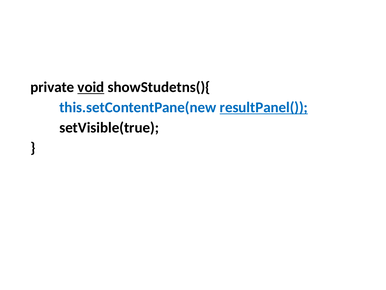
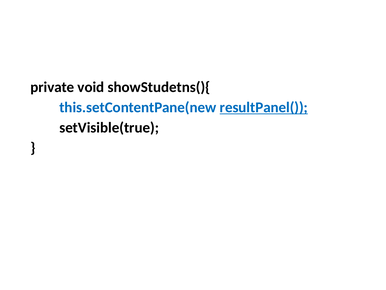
void underline: present -> none
